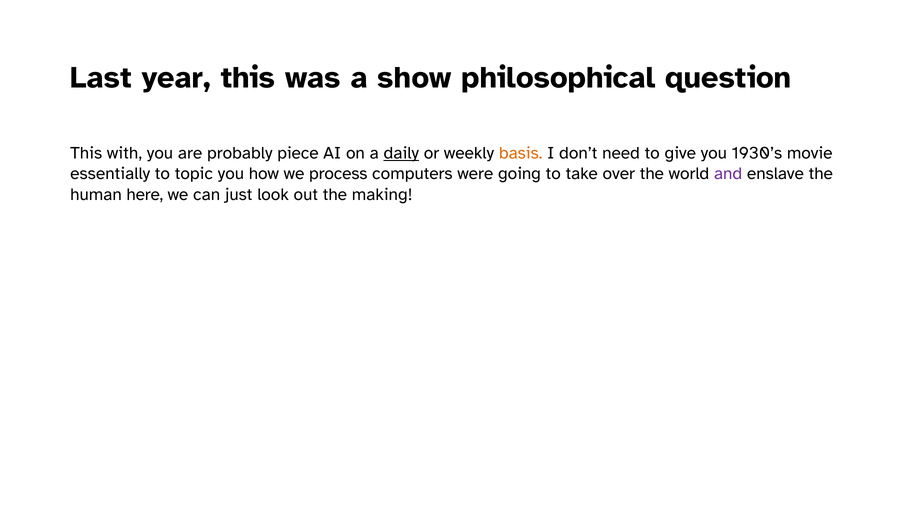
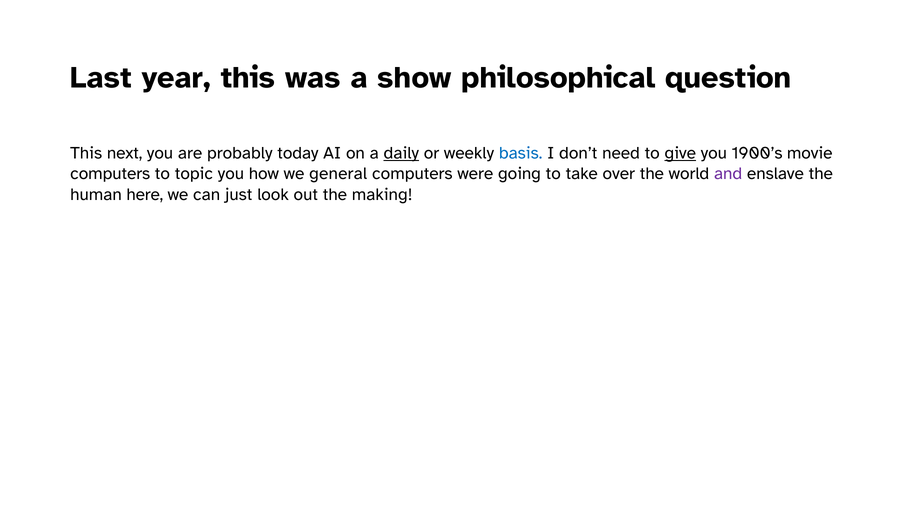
with: with -> next
piece: piece -> today
basis colour: orange -> blue
give underline: none -> present
1930’s: 1930’s -> 1900’s
essentially at (110, 174): essentially -> computers
process: process -> general
